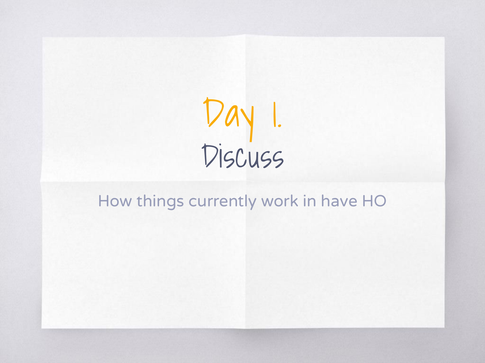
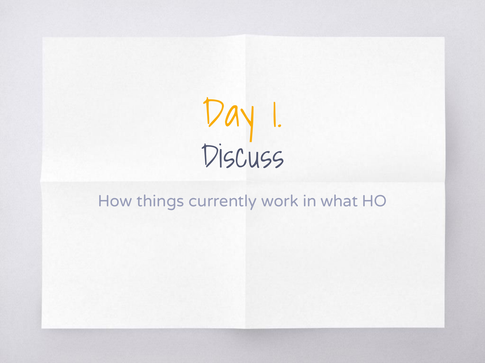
have: have -> what
